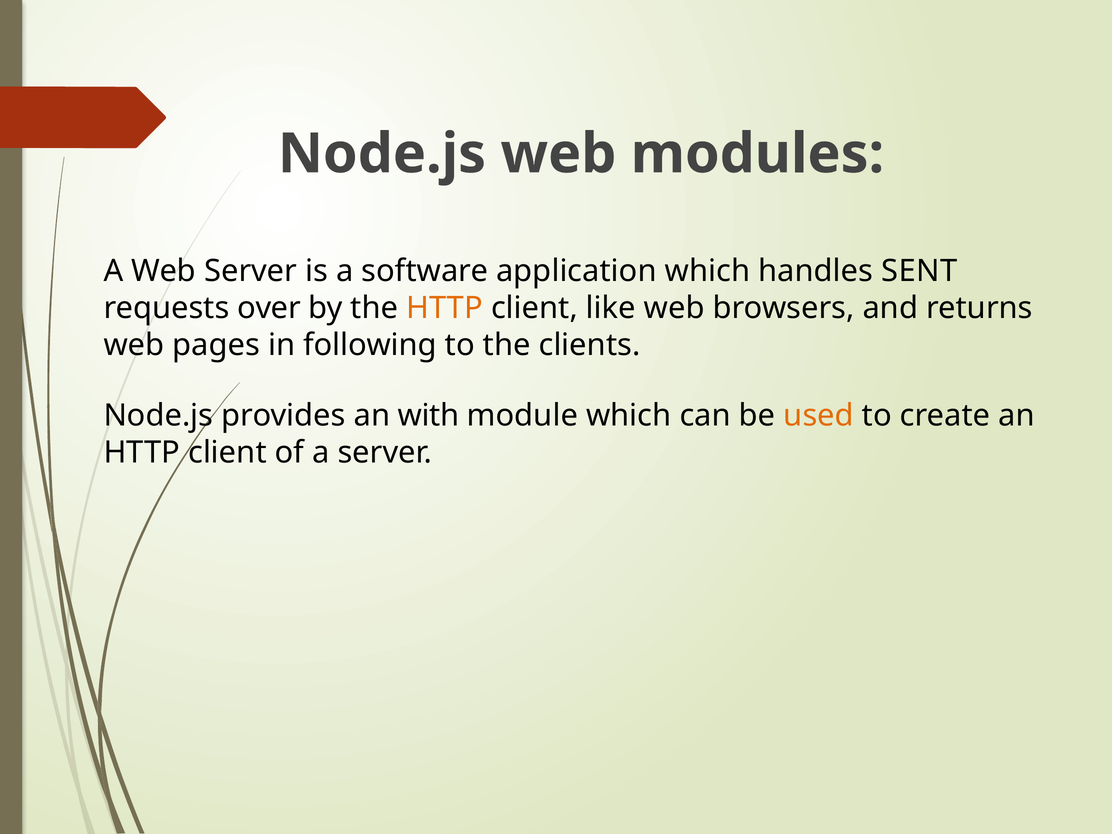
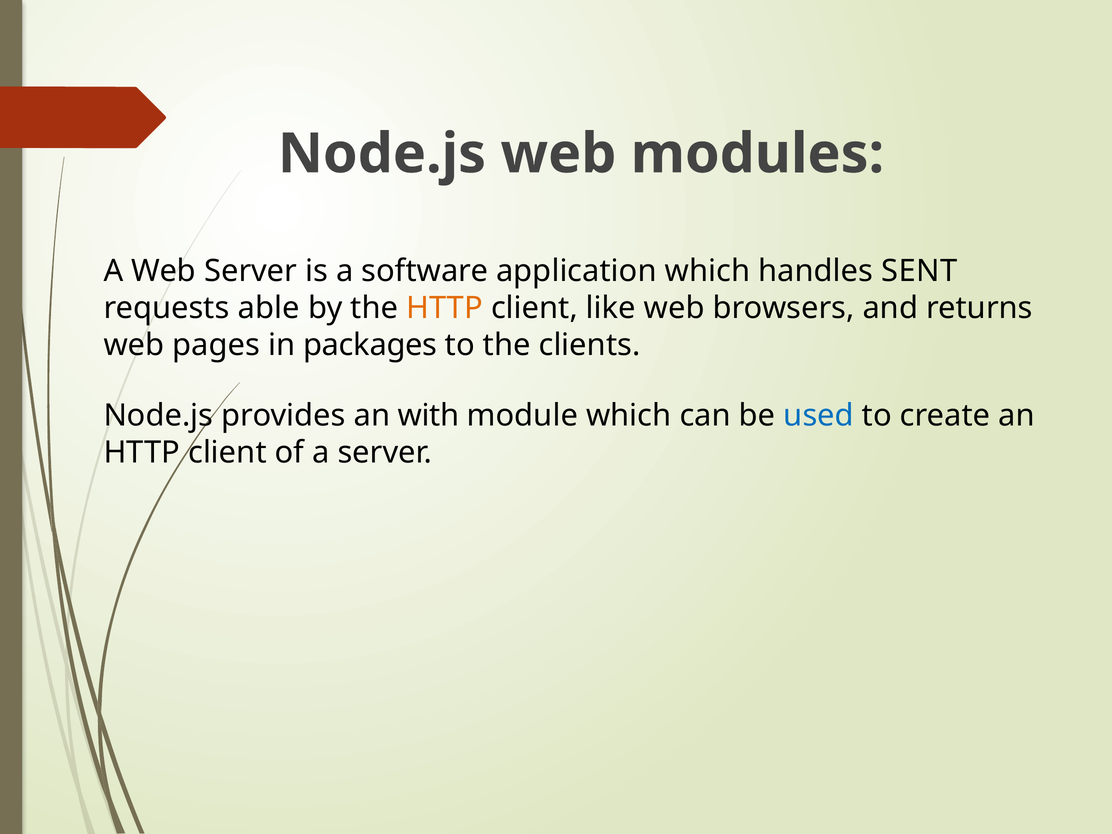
over: over -> able
following: following -> packages
used colour: orange -> blue
